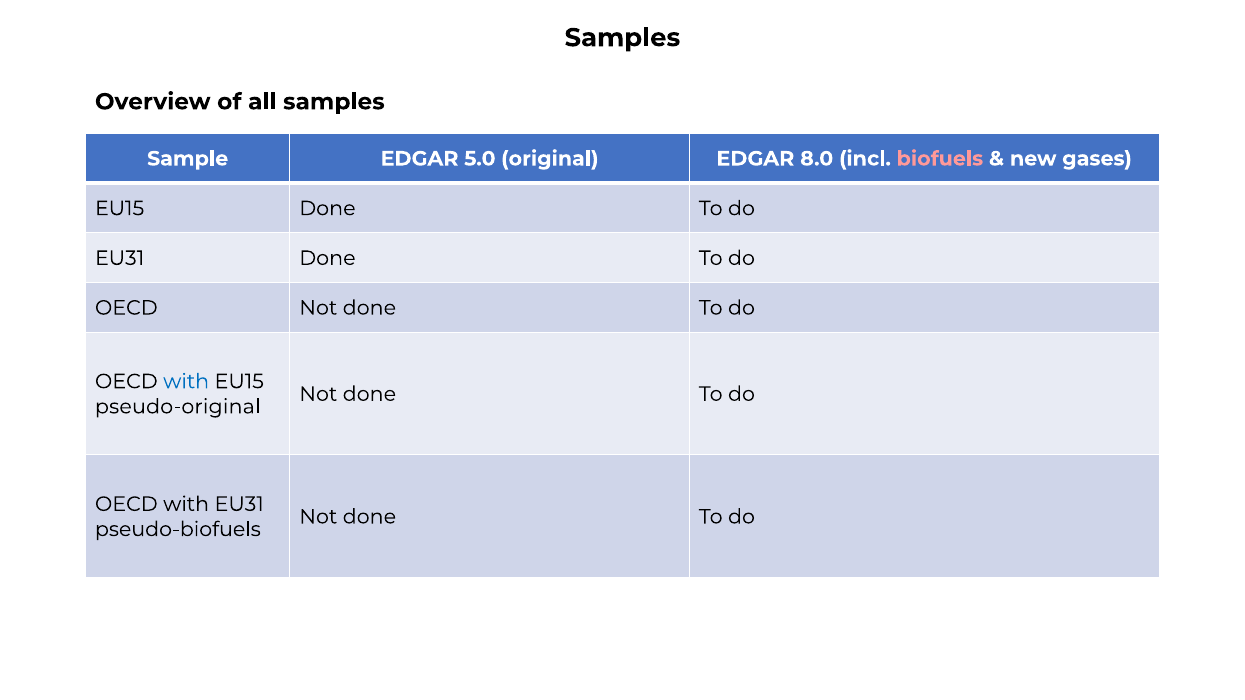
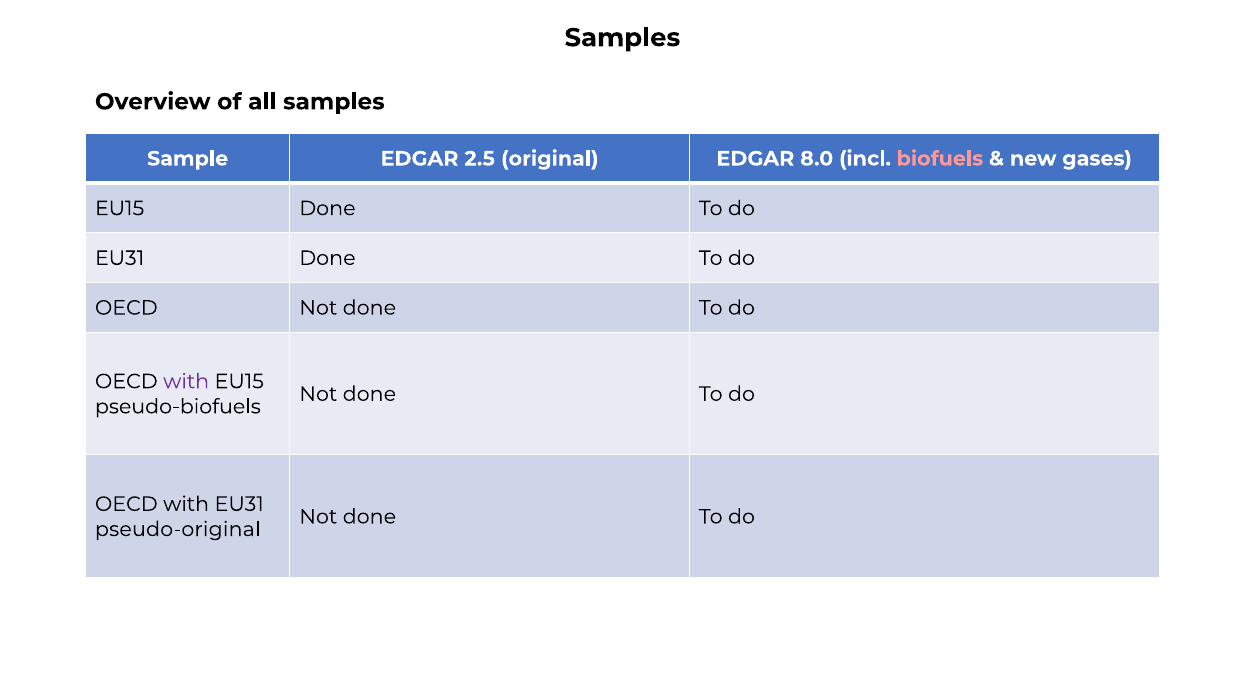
5.0: 5.0 -> 2.5
with at (186, 382) colour: blue -> purple
pseudo-original: pseudo-original -> pseudo-biofuels
pseudo-biofuels: pseudo-biofuels -> pseudo-original
